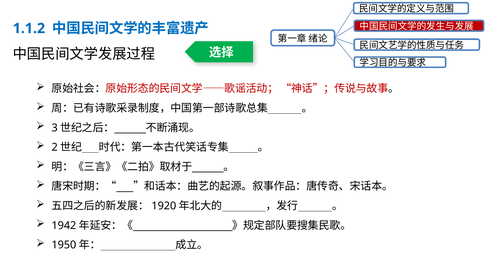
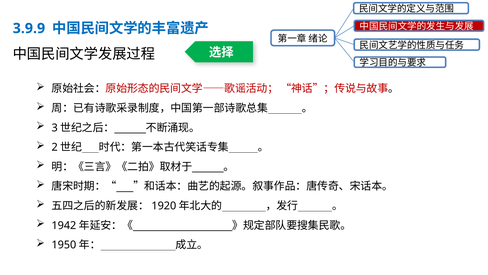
1.1.2: 1.1.2 -> 3.9.9
